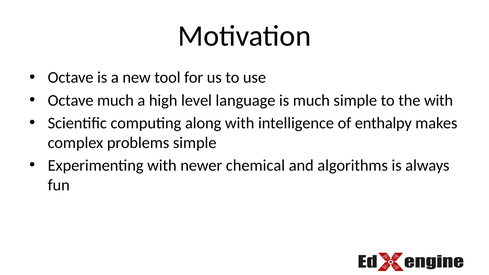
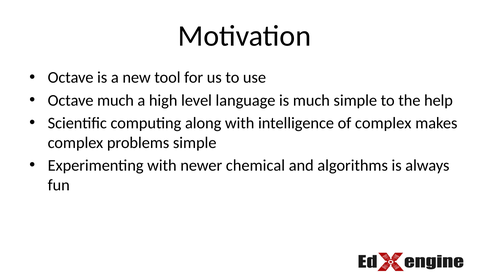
the with: with -> help
of enthalpy: enthalpy -> complex
